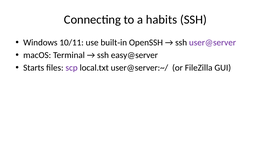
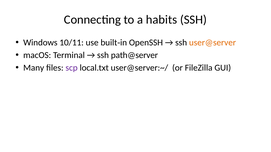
user@server colour: purple -> orange
easy@server: easy@server -> path@server
Starts: Starts -> Many
